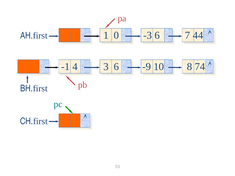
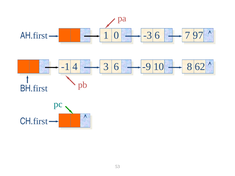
44: 44 -> 97
74: 74 -> 62
